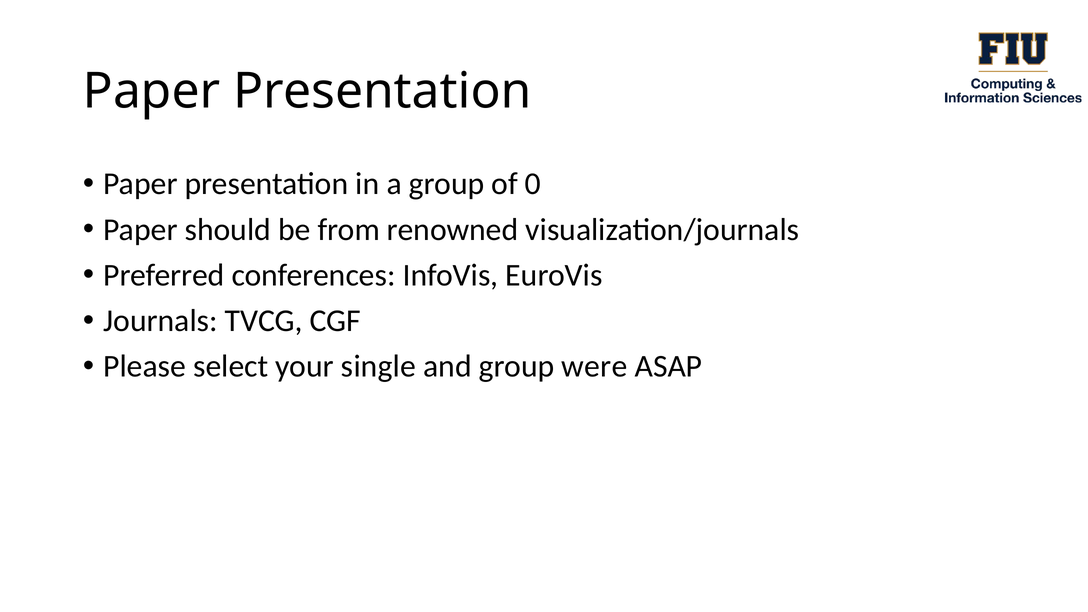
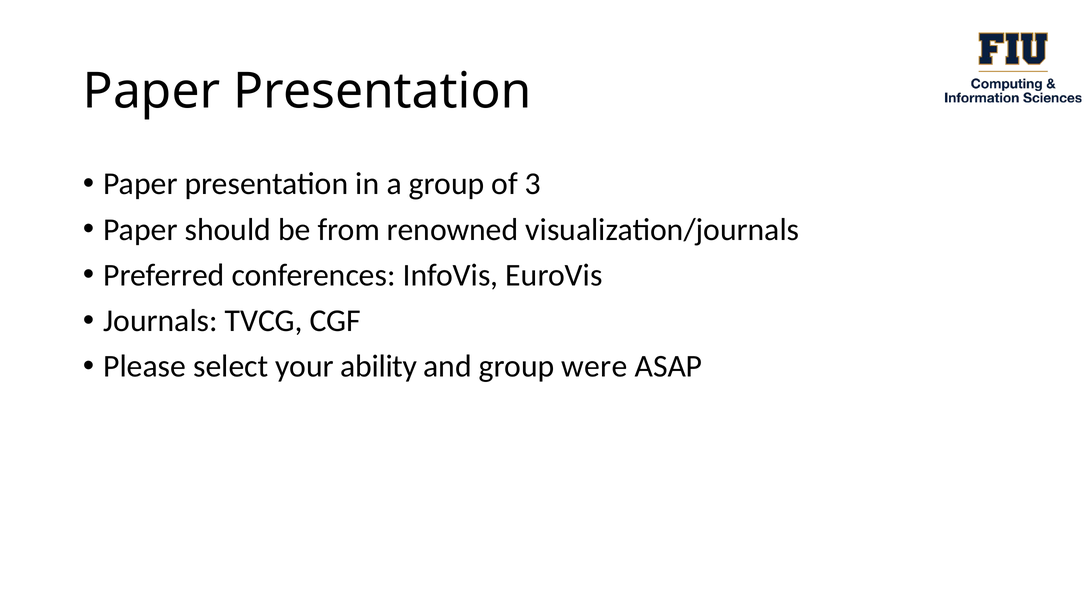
0: 0 -> 3
single: single -> ability
